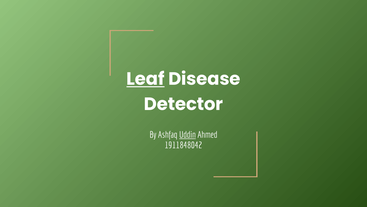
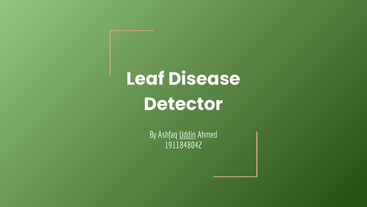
Leaf underline: present -> none
